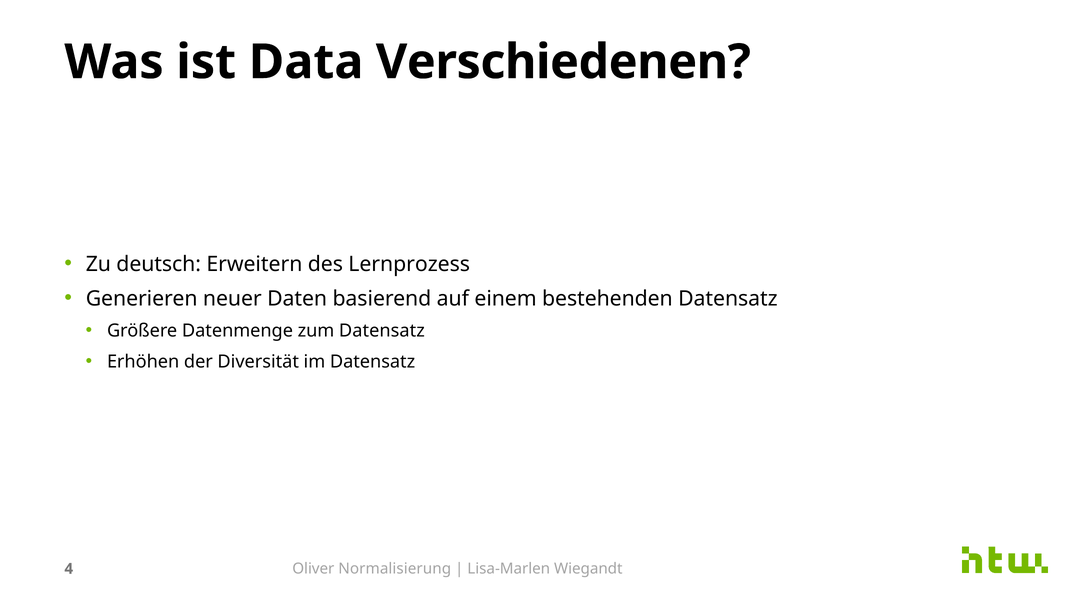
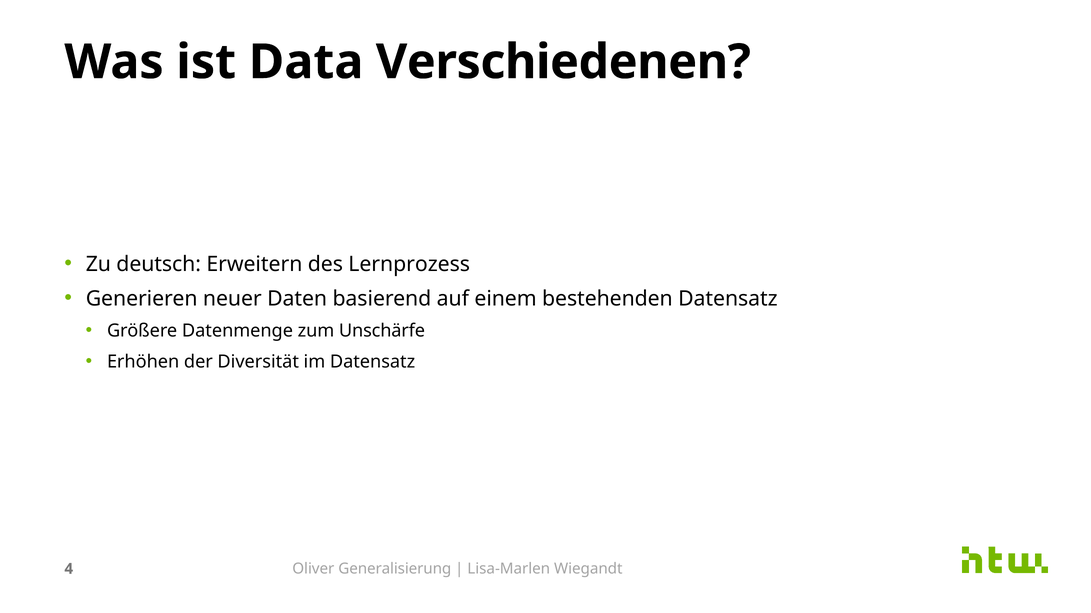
zum Datensatz: Datensatz -> Unschärfe
Normalisierung: Normalisierung -> Generalisierung
